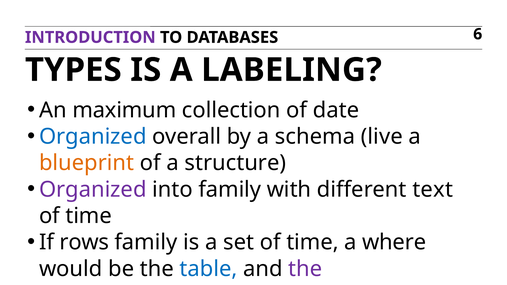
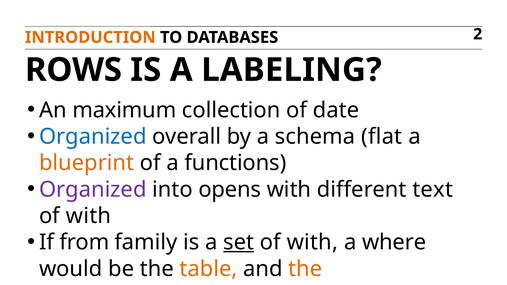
INTRODUCTION colour: purple -> orange
6: 6 -> 2
TYPES: TYPES -> ROWS
live: live -> flat
structure: structure -> functions
into family: family -> opens
time at (89, 216): time -> with
rows: rows -> from
set underline: none -> present
time at (313, 242): time -> with
table colour: blue -> orange
the at (305, 269) colour: purple -> orange
